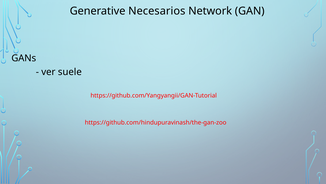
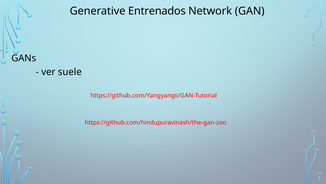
Necesarios: Necesarios -> Entrenados
